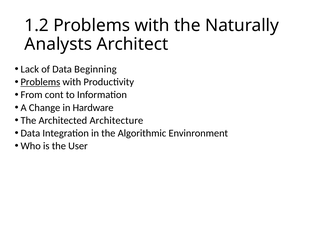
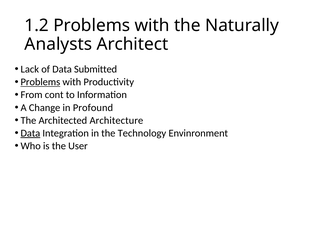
Beginning: Beginning -> Submitted
Hardware: Hardware -> Profound
Data at (30, 133) underline: none -> present
Algorithmic: Algorithmic -> Technology
